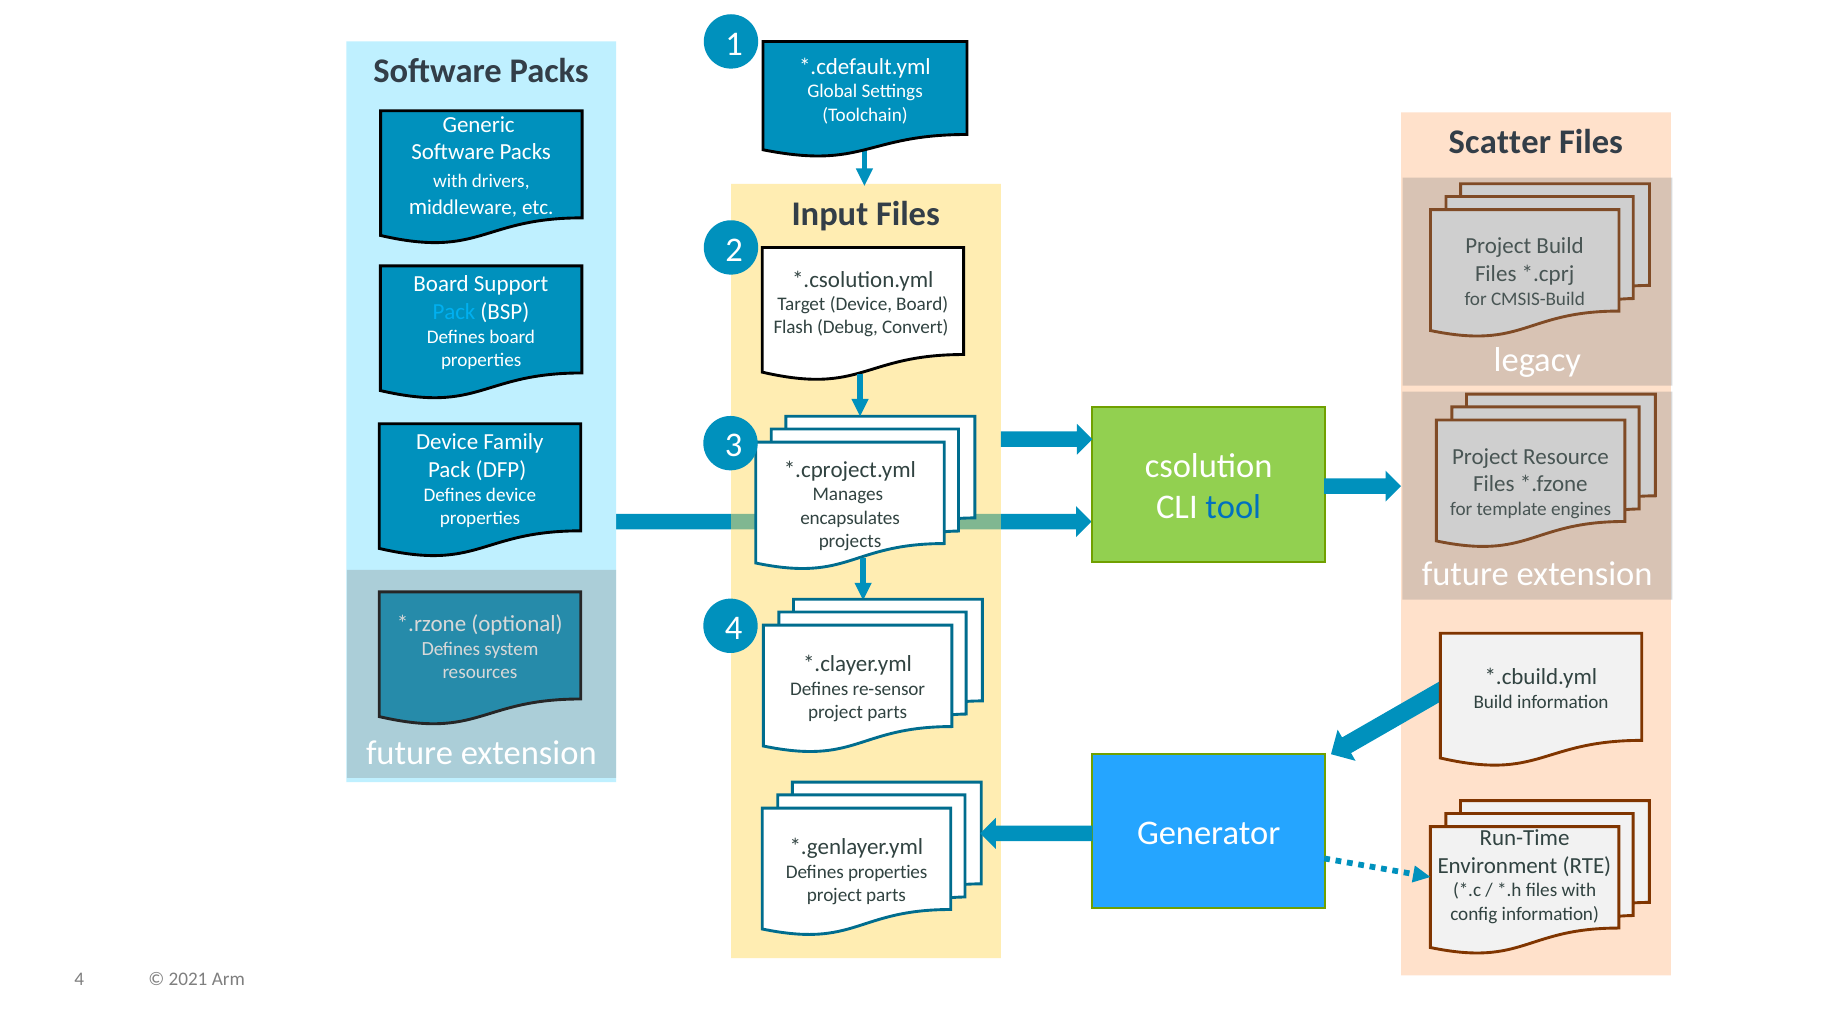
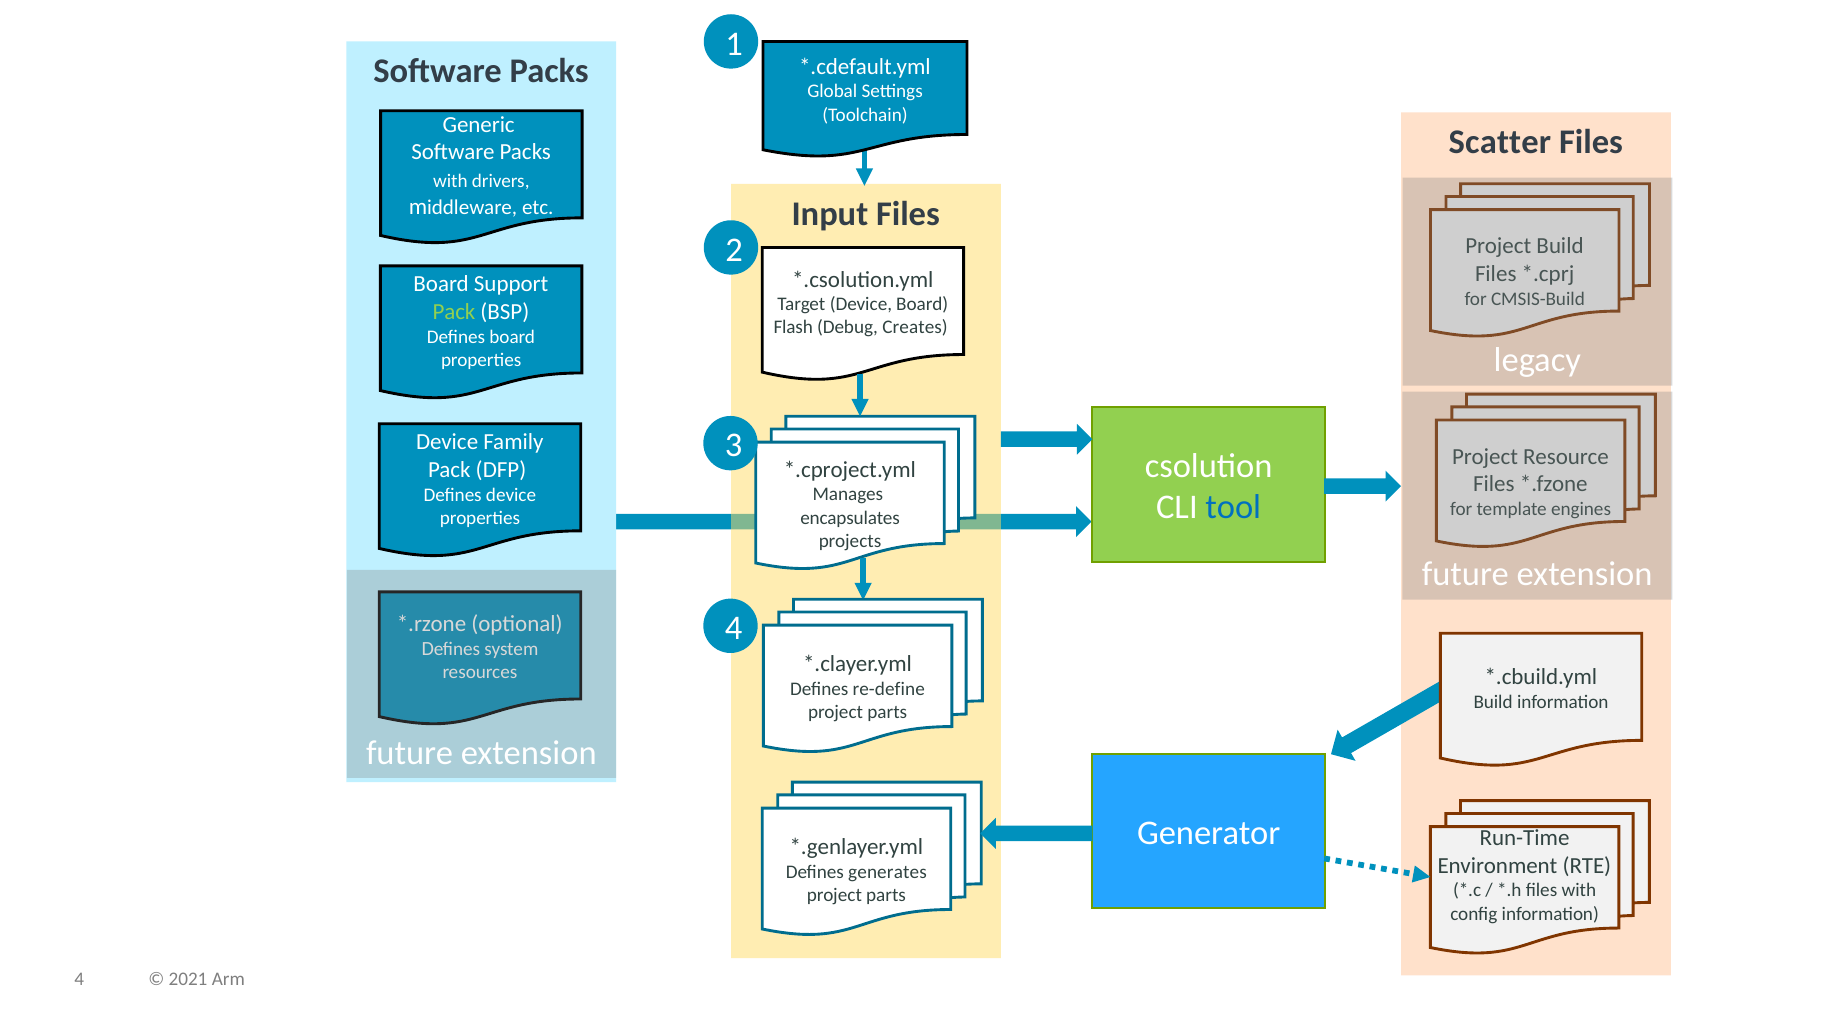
Pack at (454, 312) colour: light blue -> light green
Convert: Convert -> Creates
re-sensor: re-sensor -> re-define
Defines properties: properties -> generates
